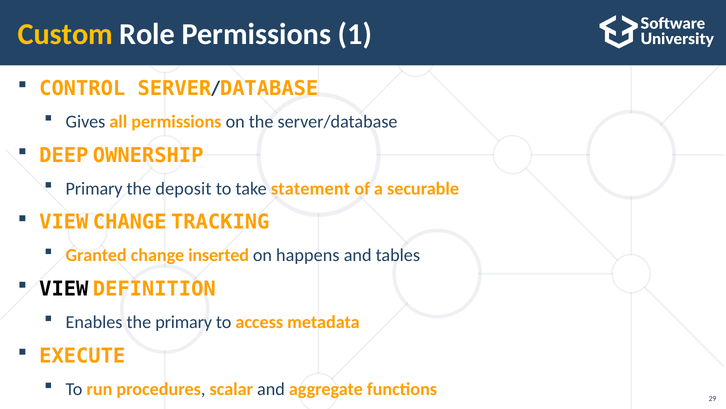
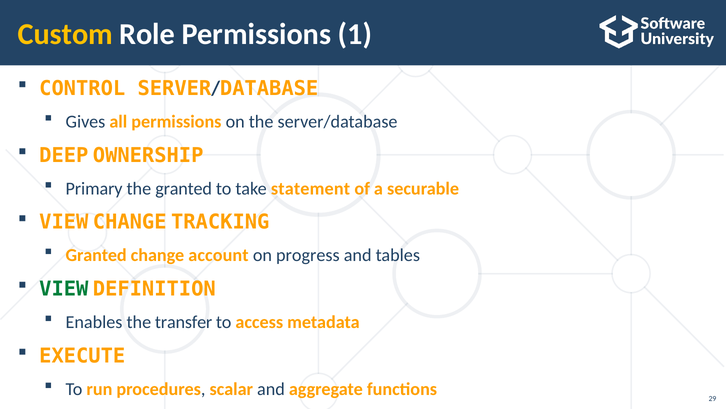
the deposit: deposit -> granted
inserted: inserted -> account
happens: happens -> progress
VIEW at (64, 289) colour: black -> green
the primary: primary -> transfer
